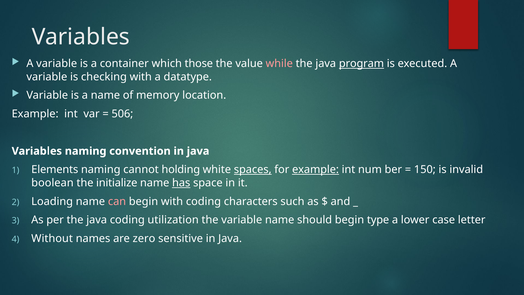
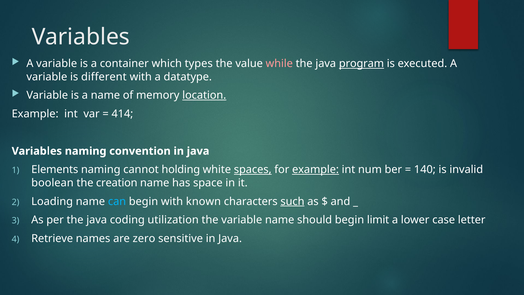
those: those -> types
checking: checking -> different
location underline: none -> present
506: 506 -> 414
150: 150 -> 140
initialize: initialize -> creation
has underline: present -> none
can colour: pink -> light blue
with coding: coding -> known
such underline: none -> present
type: type -> limit
Without: Without -> Retrieve
